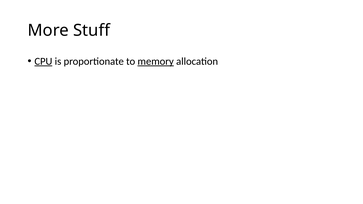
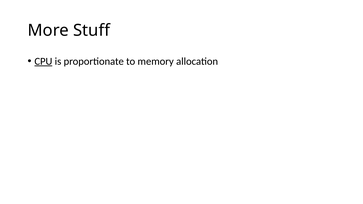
memory underline: present -> none
